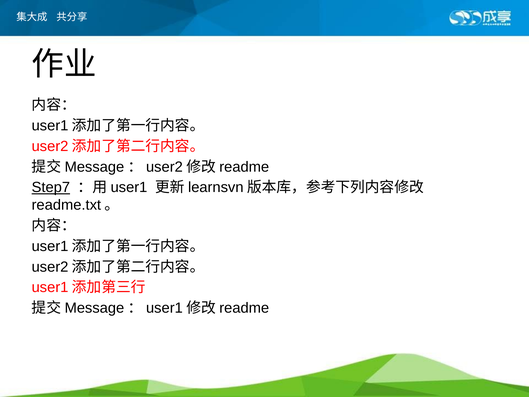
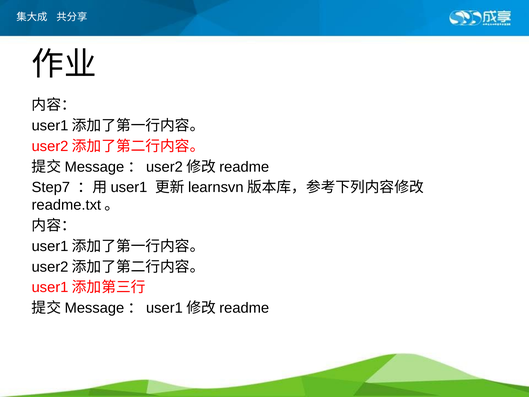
Step7 underline: present -> none
